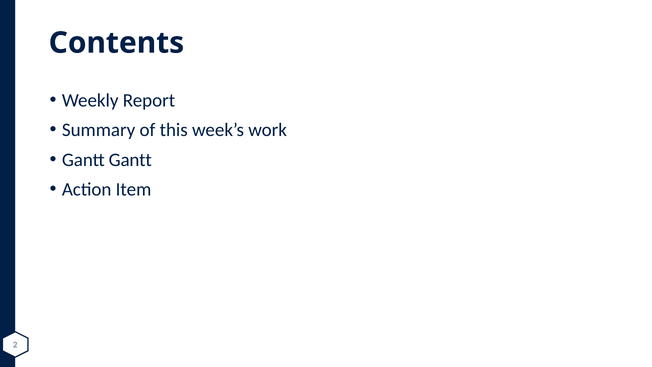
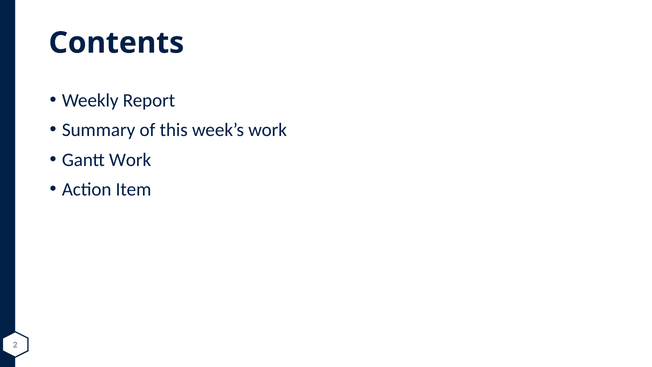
Gantt Gantt: Gantt -> Work
